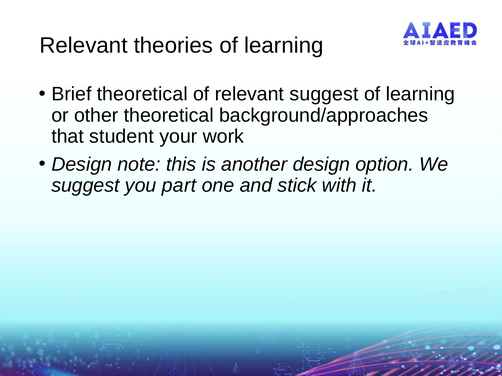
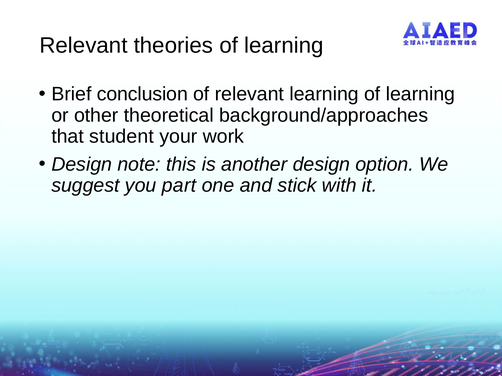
Brief theoretical: theoretical -> conclusion
relevant suggest: suggest -> learning
